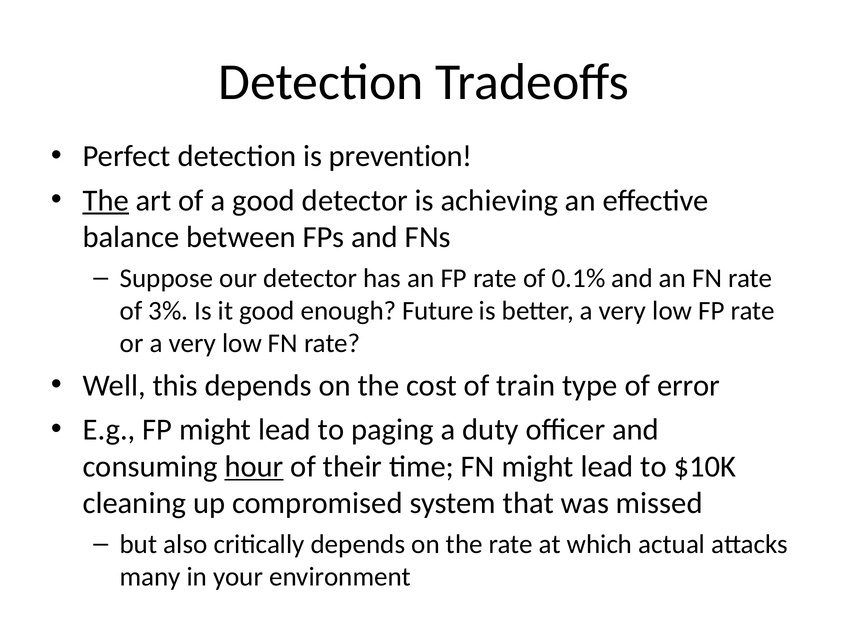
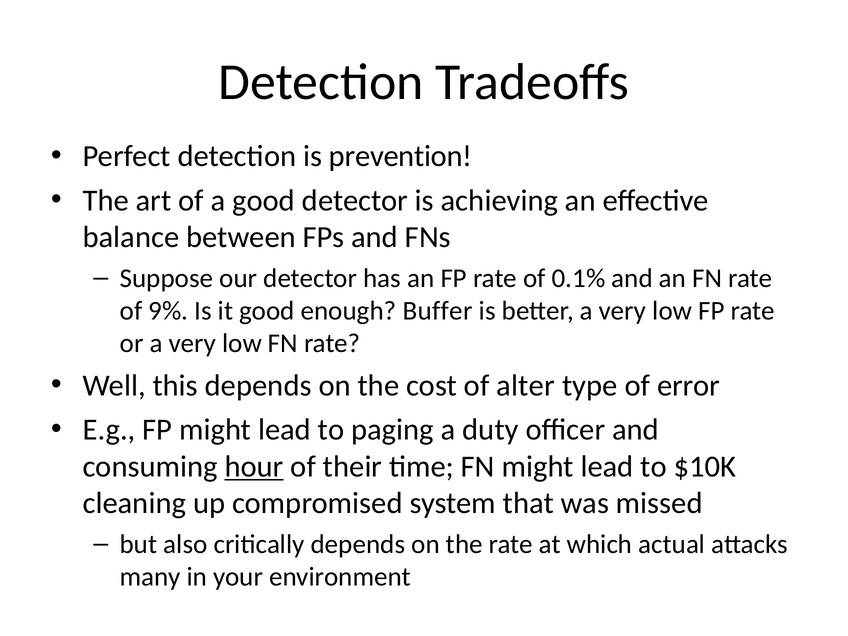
The at (106, 200) underline: present -> none
3%: 3% -> 9%
Future: Future -> Buffer
train: train -> alter
